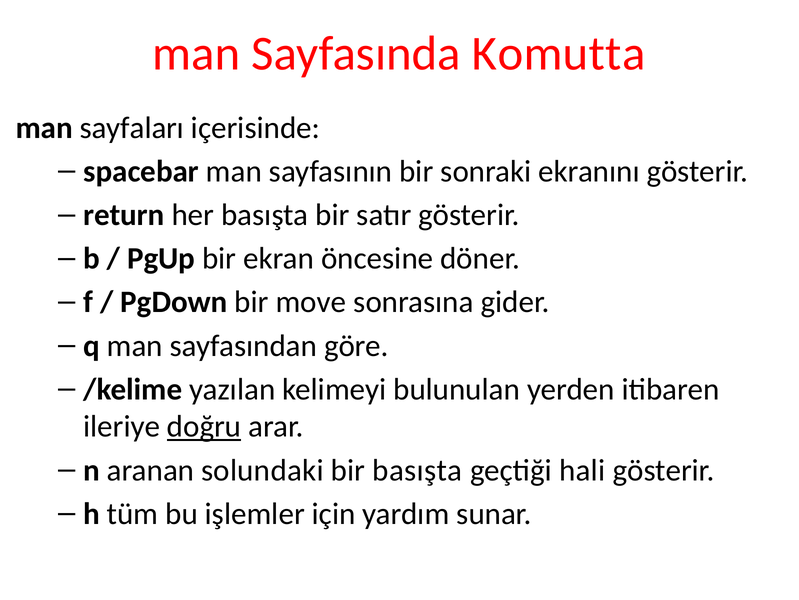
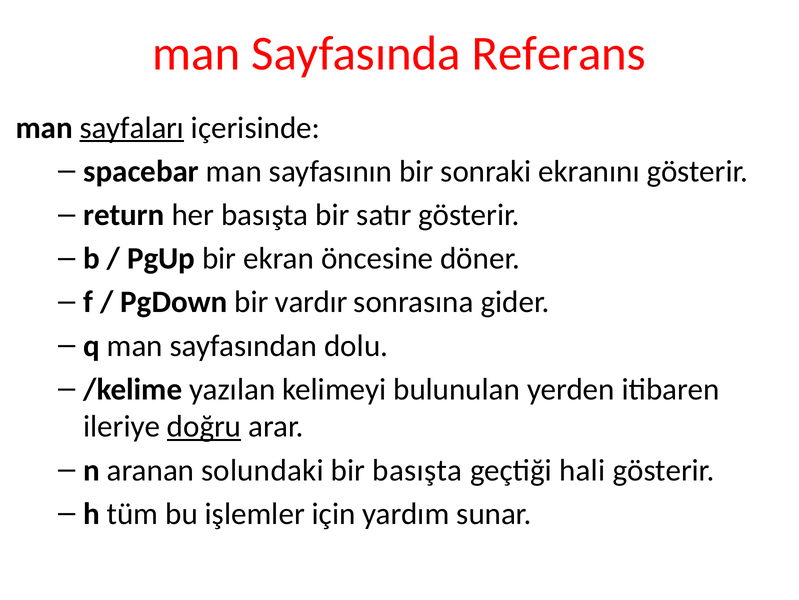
Komutta: Komutta -> Referans
sayfaları underline: none -> present
move: move -> vardır
göre: göre -> dolu
